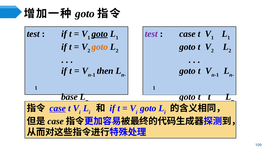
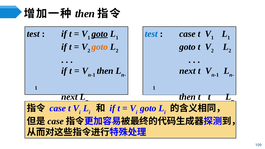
goto at (85, 14): goto -> then
test at (151, 34) colour: purple -> blue
goto at (187, 71): goto -> next
base at (69, 97): base -> next
goto at (187, 97): goto -> then
case at (58, 108) underline: present -> none
